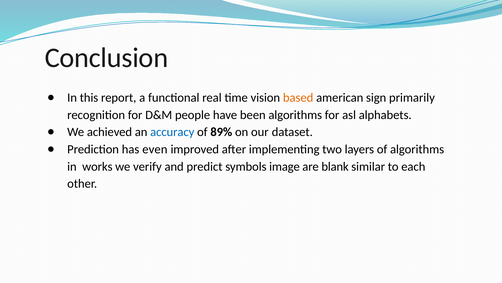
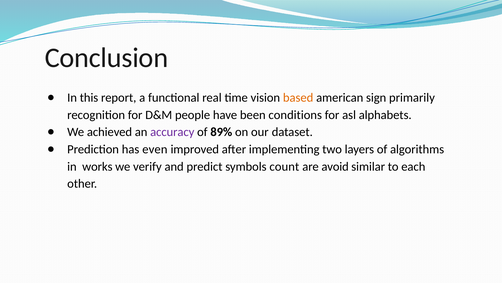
been algorithms: algorithms -> conditions
accuracy colour: blue -> purple
image: image -> count
blank: blank -> avoid
